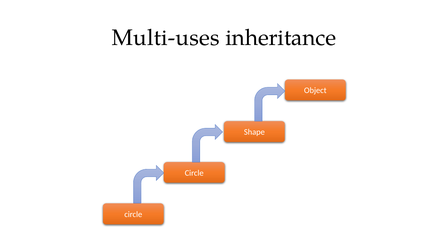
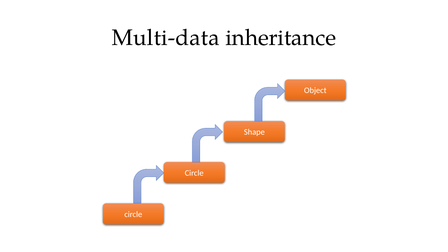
Multi-uses: Multi-uses -> Multi-data
